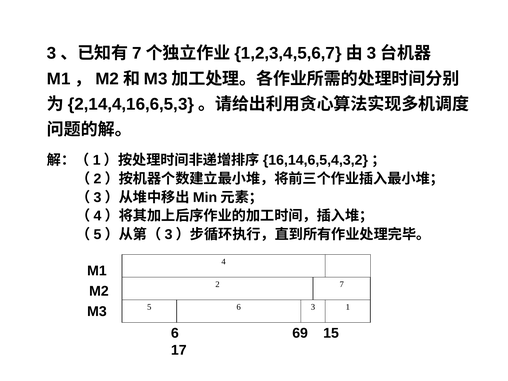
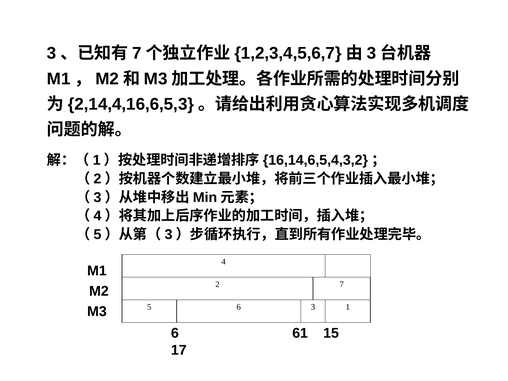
69: 69 -> 61
